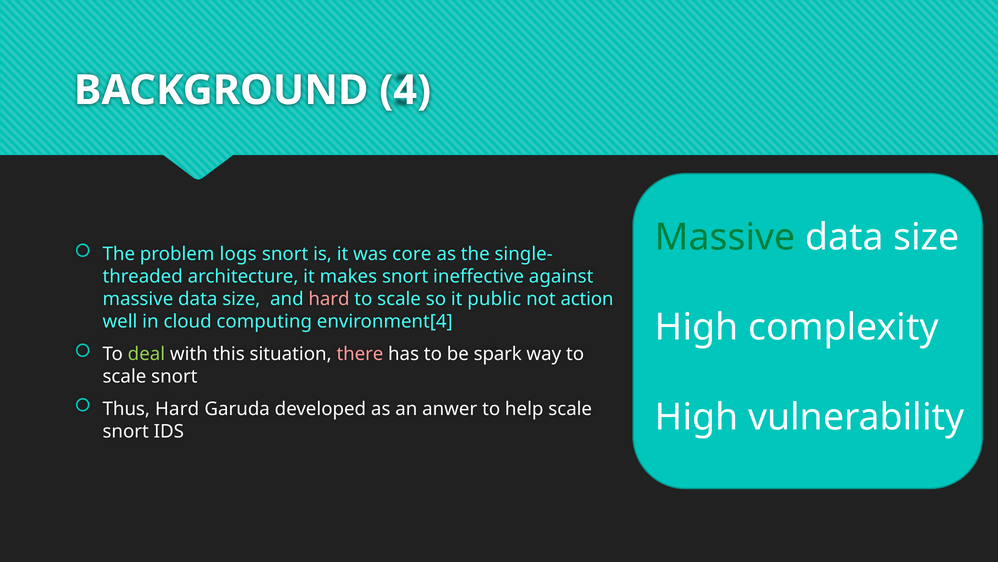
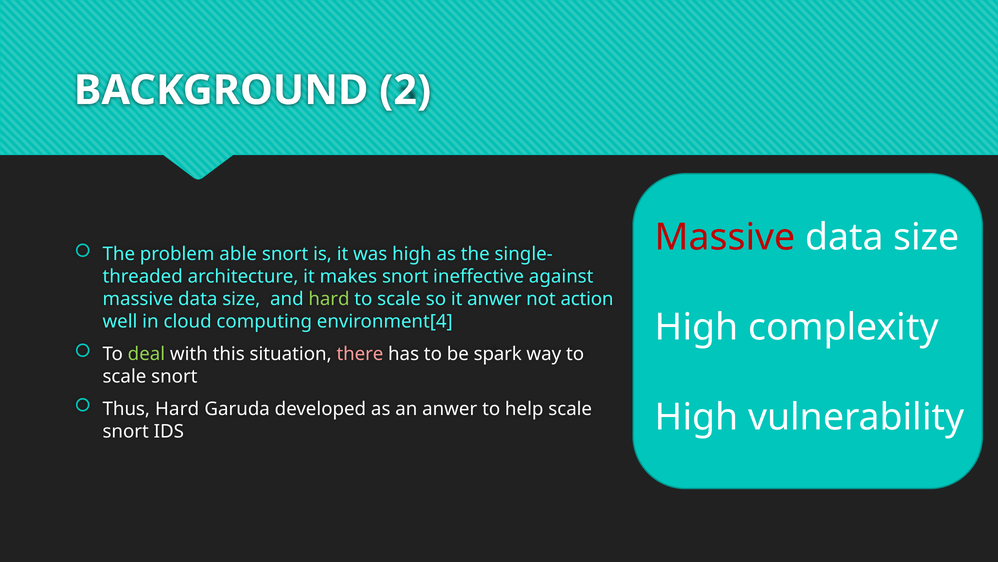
4: 4 -> 2
Massive at (725, 237) colour: green -> red
logs: logs -> able
was core: core -> high
hard at (329, 299) colour: pink -> light green
it public: public -> anwer
